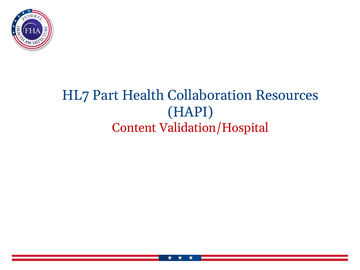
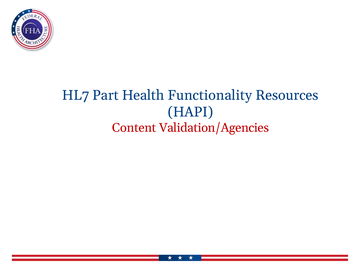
Collaboration: Collaboration -> Functionality
Validation/Hospital: Validation/Hospital -> Validation/Agencies
